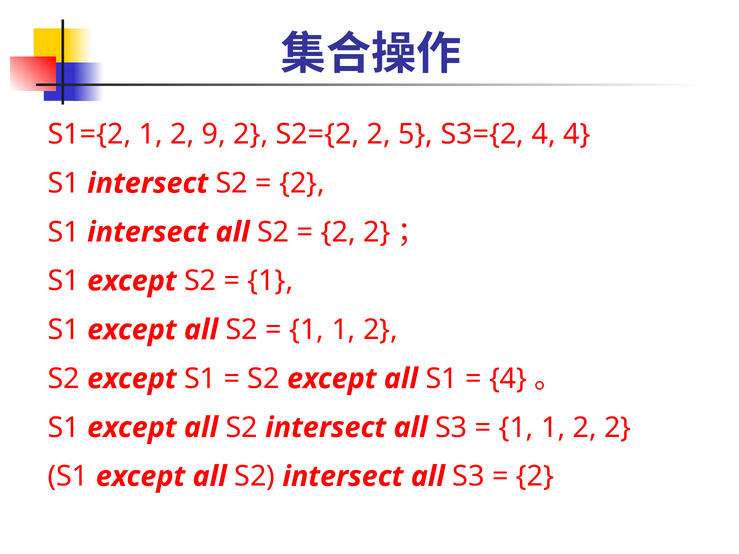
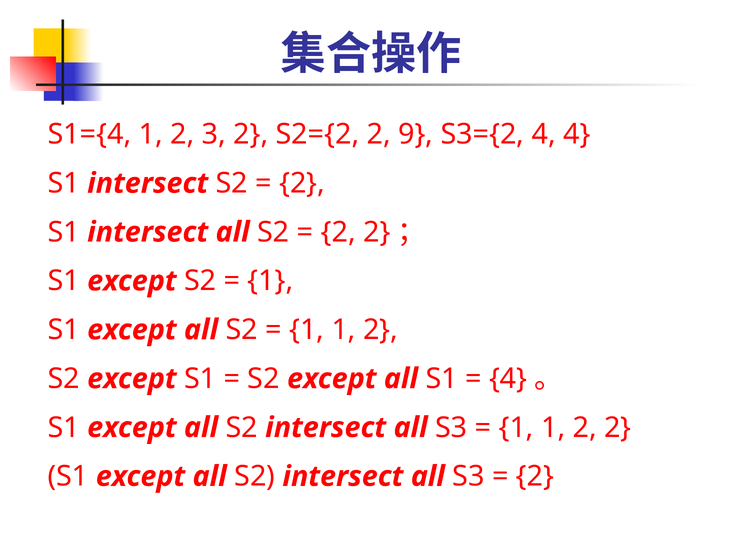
S1={2: S1={2 -> S1={4
9: 9 -> 3
5: 5 -> 9
